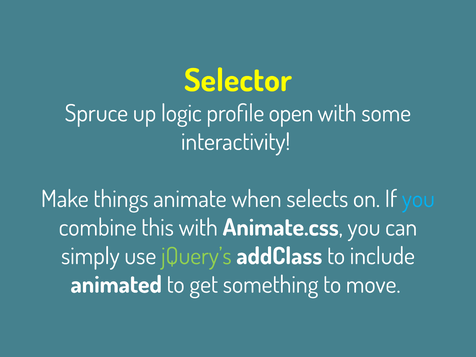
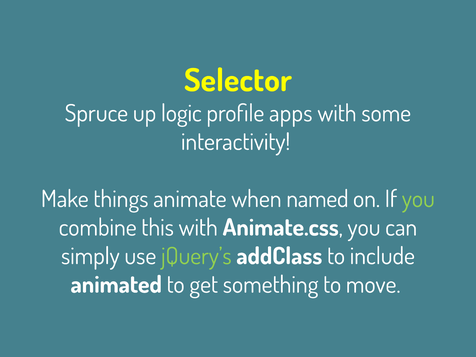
open: open -> apps
selects: selects -> named
you at (418, 199) colour: light blue -> light green
